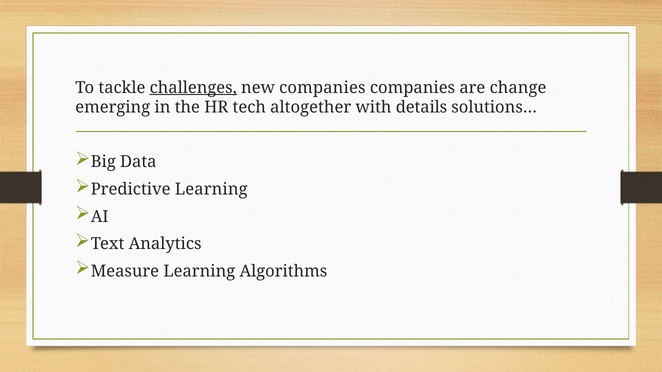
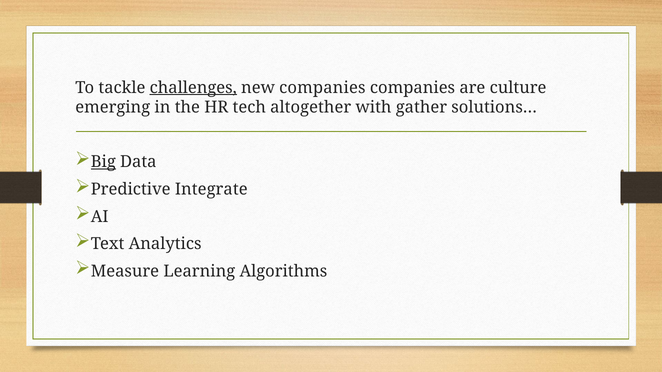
change: change -> culture
details: details -> gather
Big underline: none -> present
Predictive Learning: Learning -> Integrate
